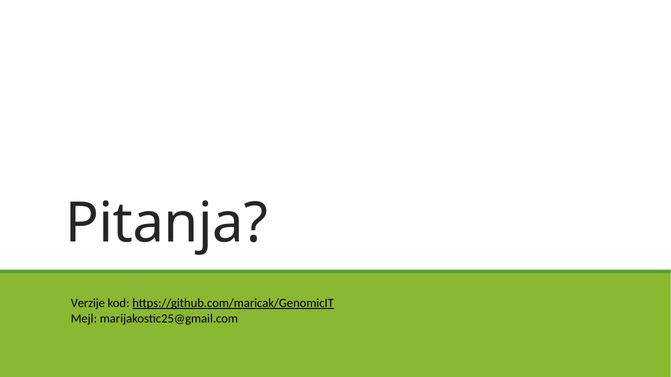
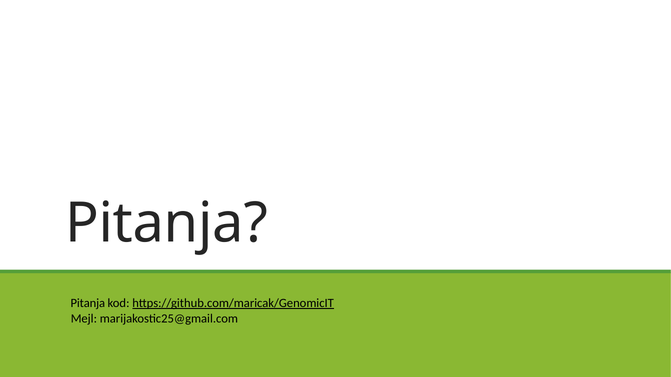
Verzije at (88, 303): Verzije -> Pitanja
